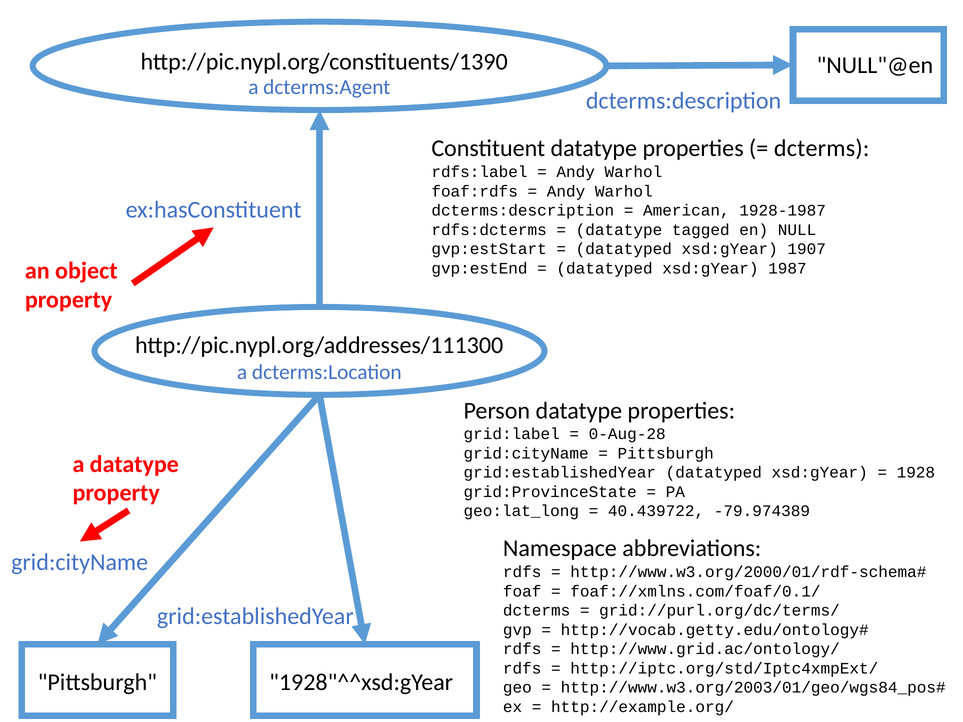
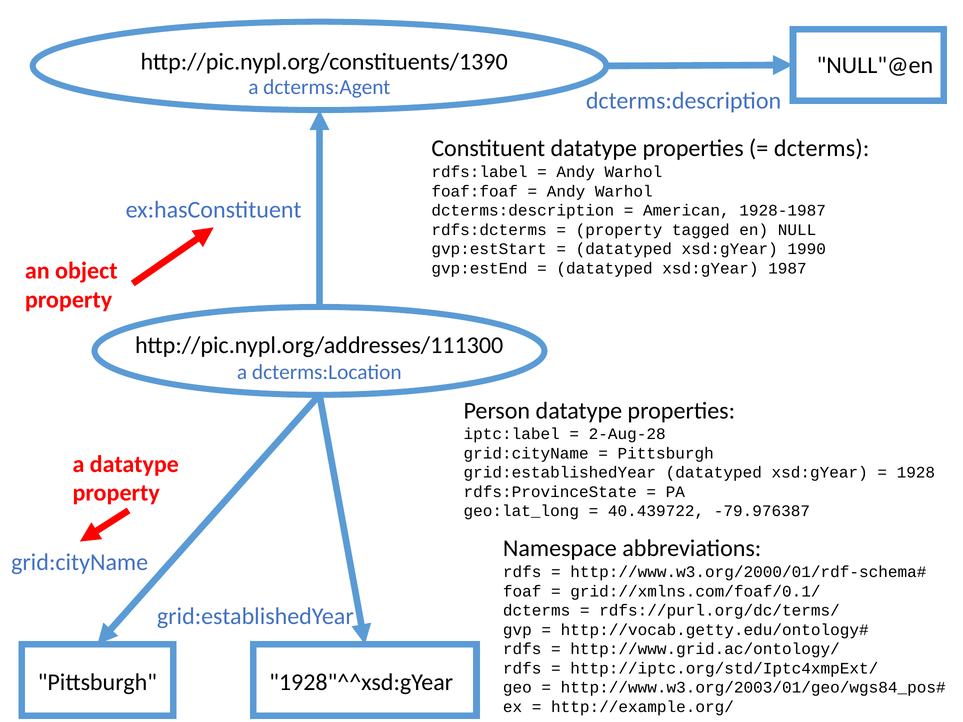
foaf:rdfs: foaf:rdfs -> foaf:foaf
datatype at (619, 230): datatype -> property
1907: 1907 -> 1990
grid:label: grid:label -> iptc:label
0-Aug-28: 0-Aug-28 -> 2-Aug-28
grid:ProvinceState: grid:ProvinceState -> rdfs:ProvinceState
-79.974389: -79.974389 -> -79.976387
foaf://xmlns.com/foaf/0.1/: foaf://xmlns.com/foaf/0.1/ -> grid://xmlns.com/foaf/0.1/
grid://purl.org/dc/terms/: grid://purl.org/dc/terms/ -> rdfs://purl.org/dc/terms/
